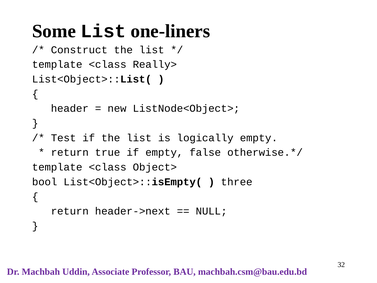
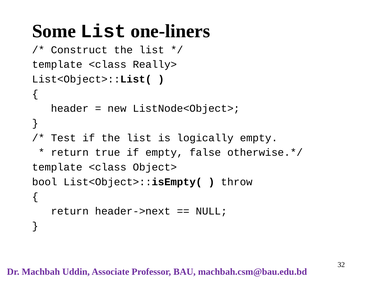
three: three -> throw
